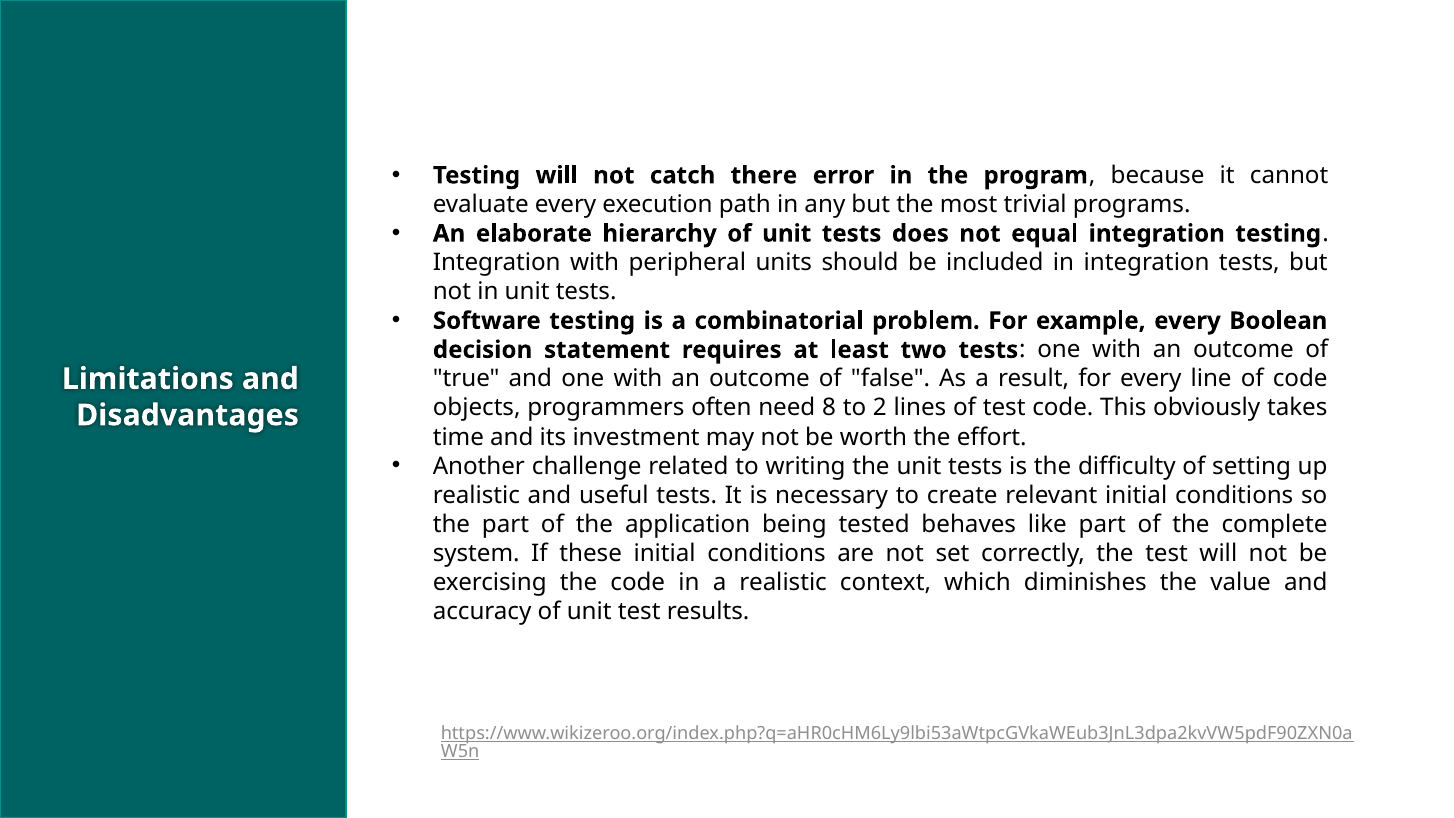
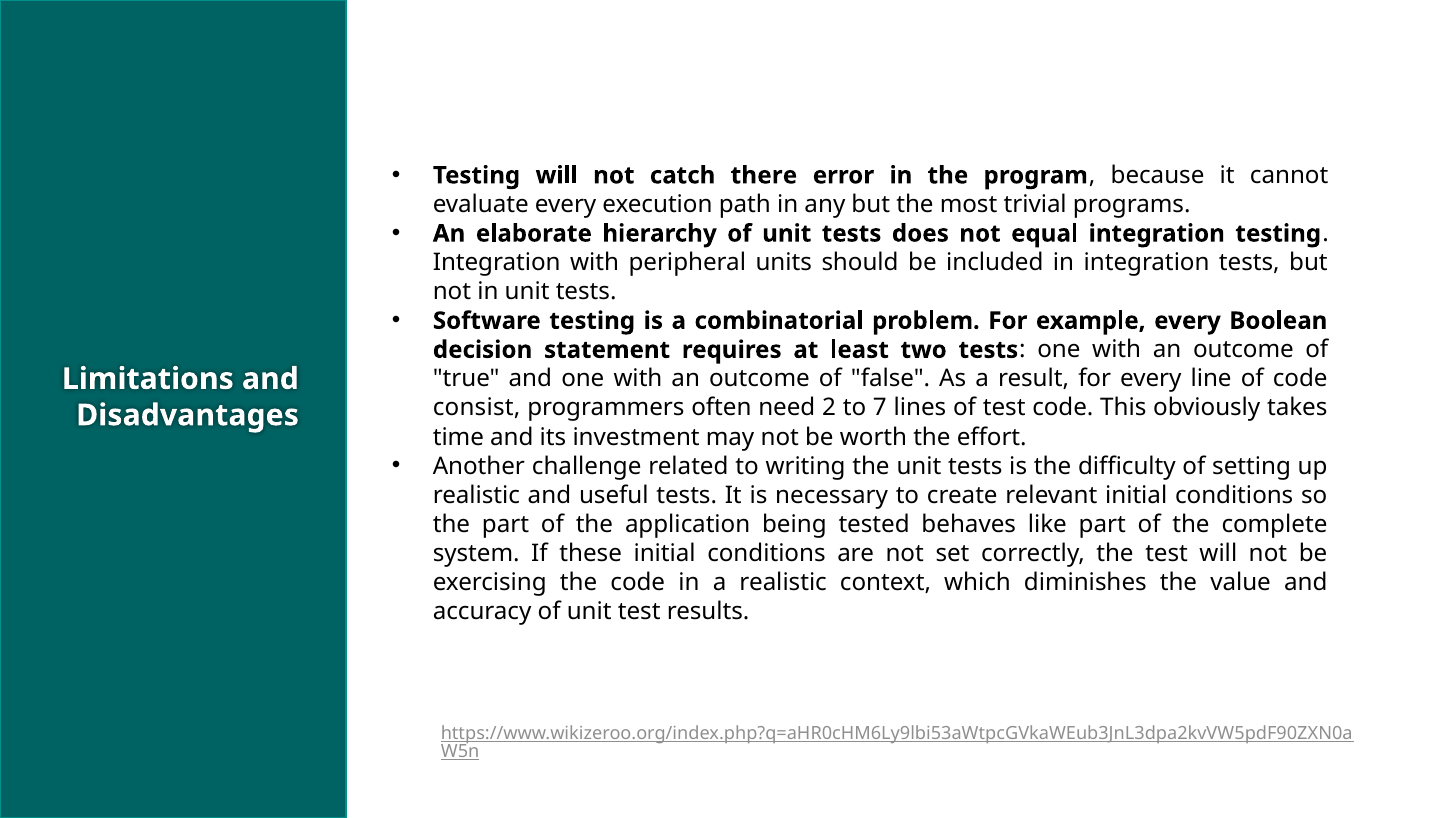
objects: objects -> consist
8: 8 -> 2
2: 2 -> 7
